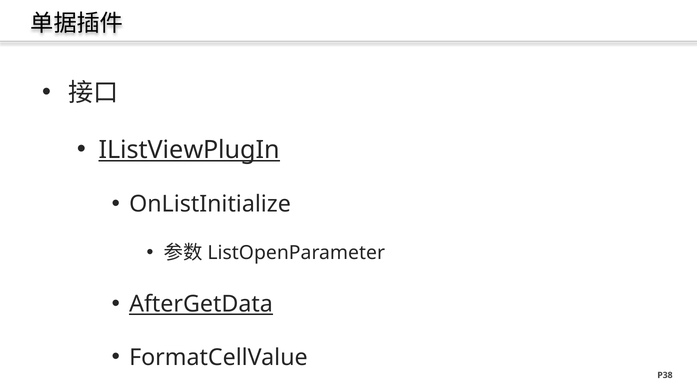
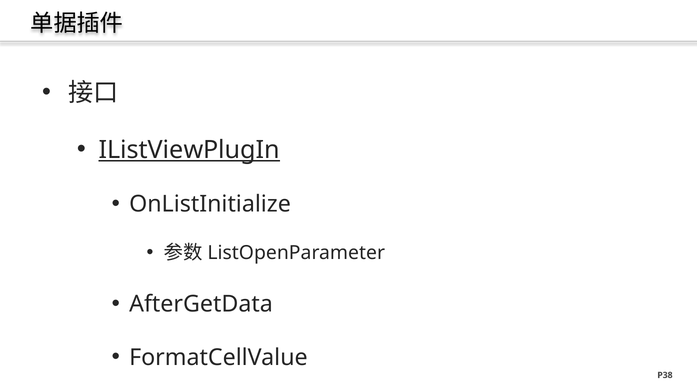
AfterGetData underline: present -> none
